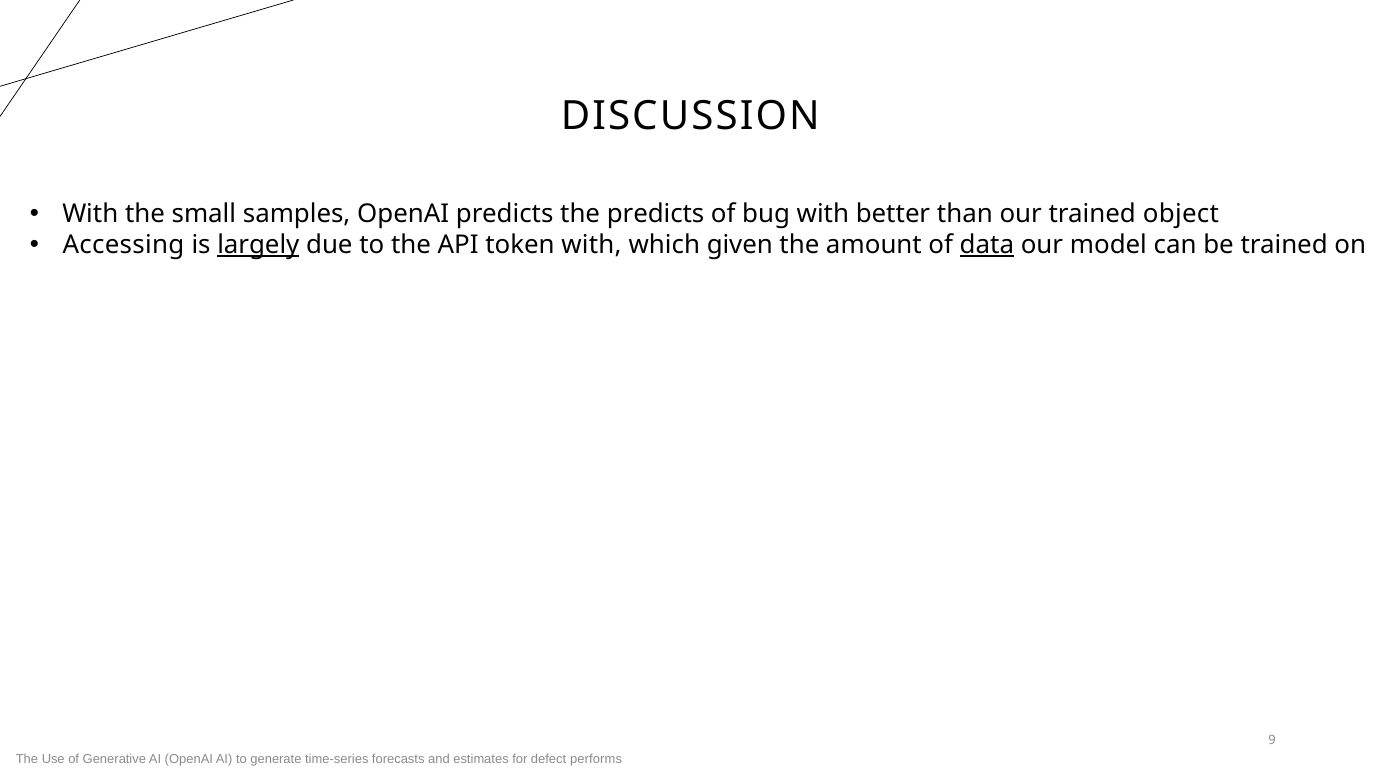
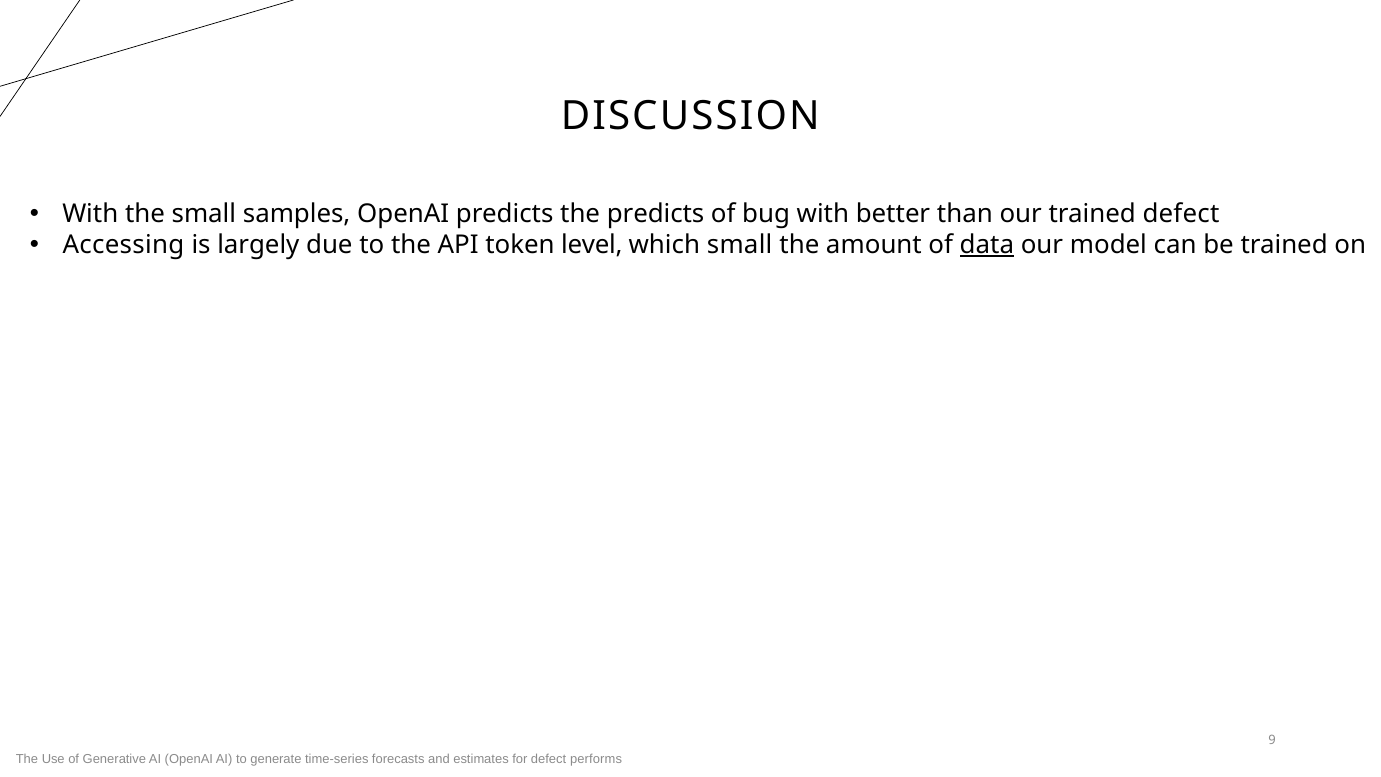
trained object: object -> defect
largely underline: present -> none
token with: with -> level
which given: given -> small
